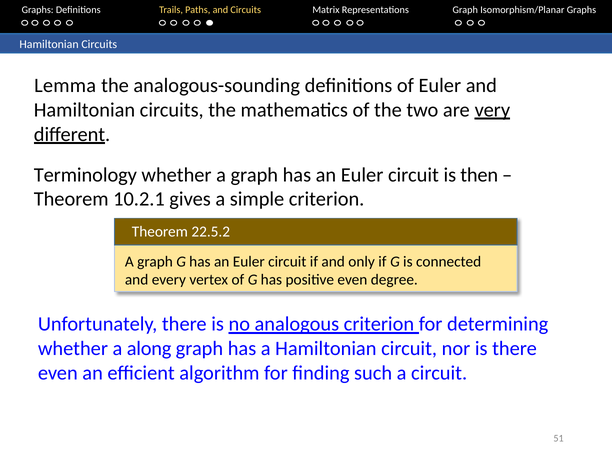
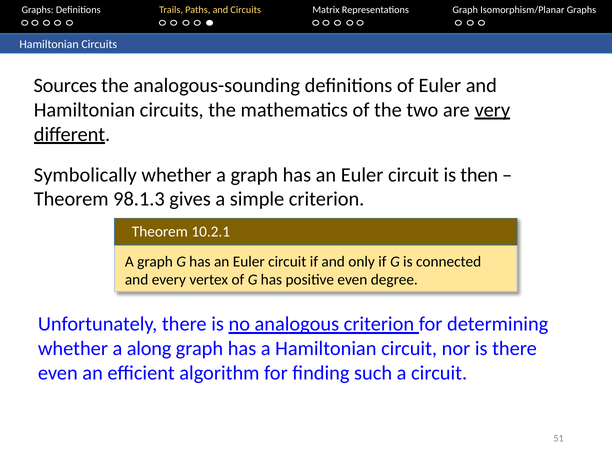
Lemma: Lemma -> Sources
Terminology: Terminology -> Symbolically
10.2.1: 10.2.1 -> 98.1.3
22.5.2: 22.5.2 -> 10.2.1
